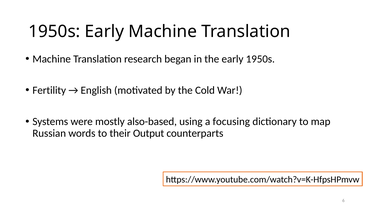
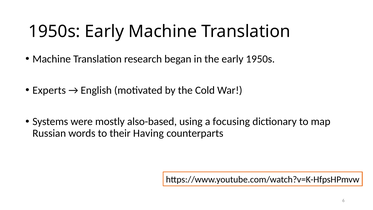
Fertility: Fertility -> Experts
Output: Output -> Having
